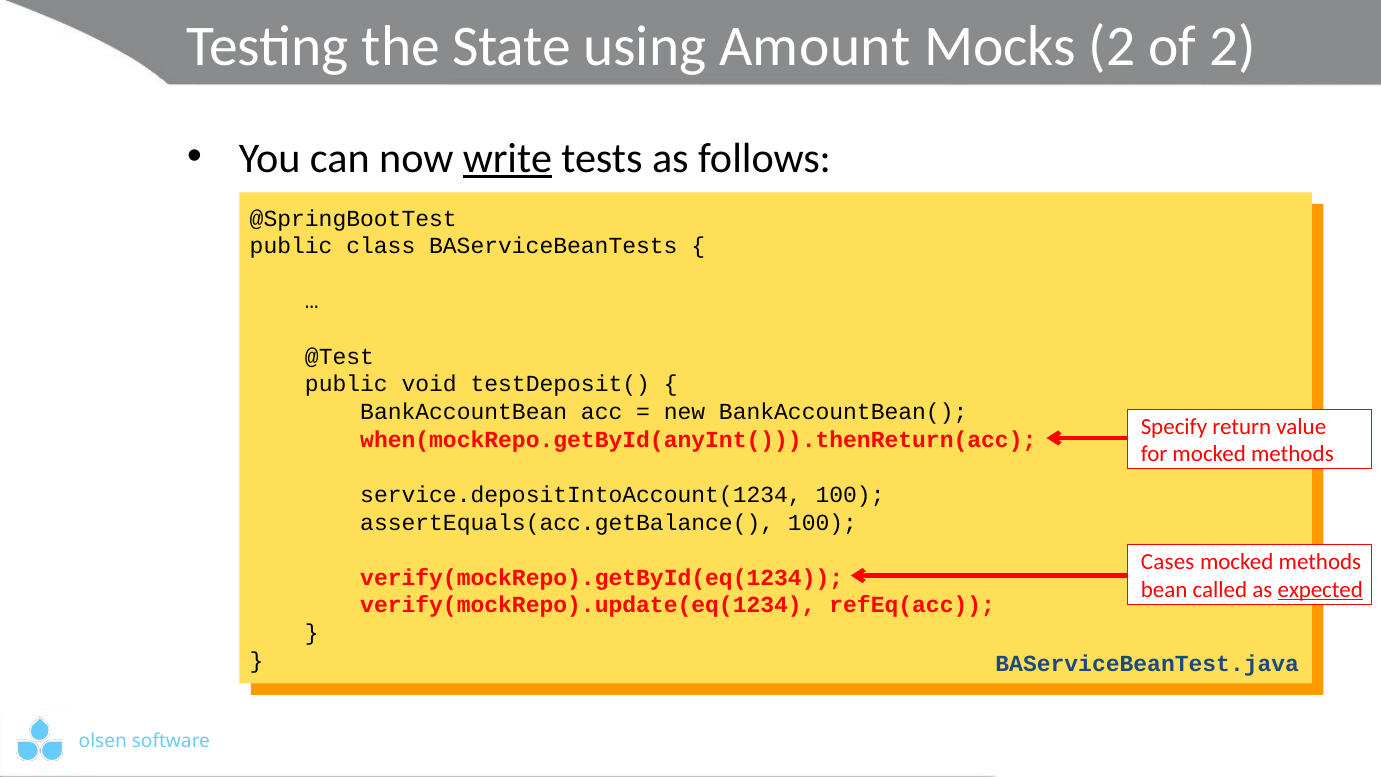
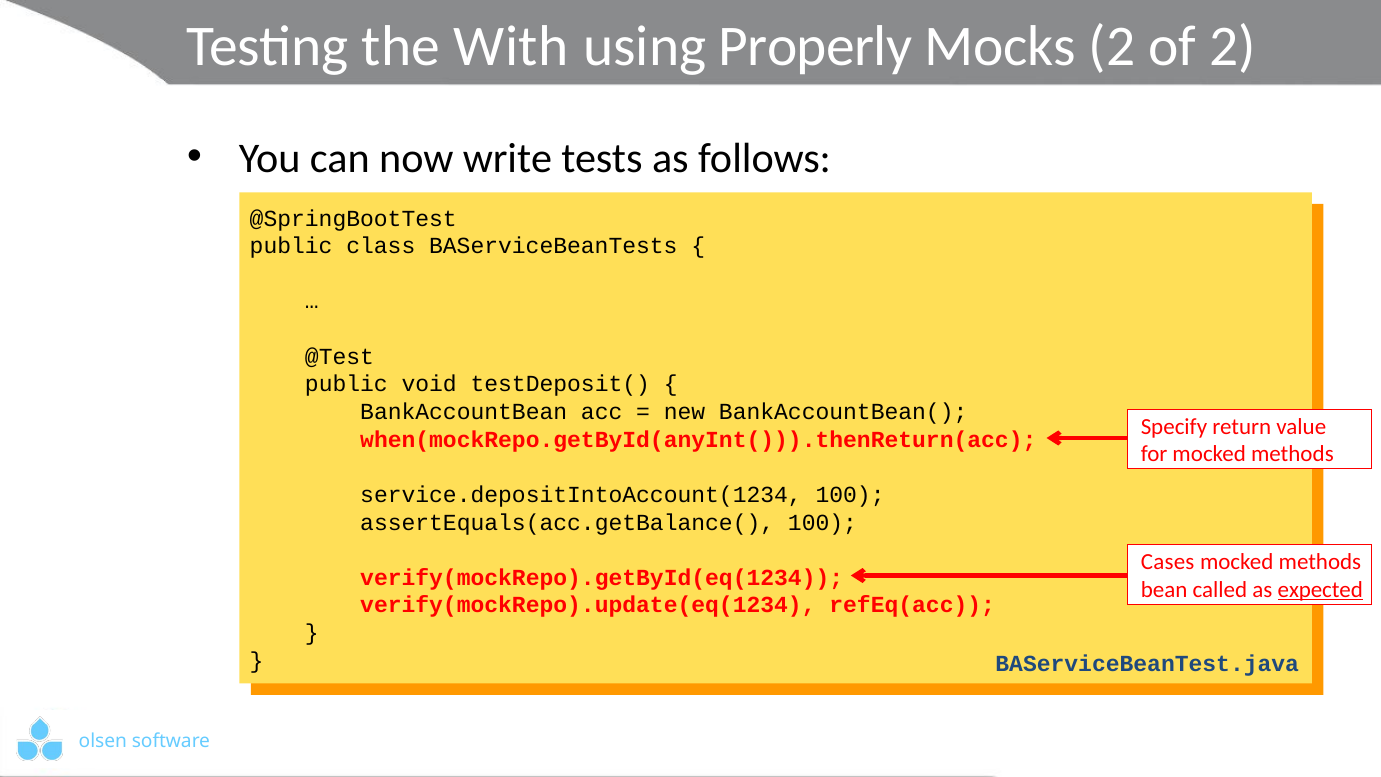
State: State -> With
Amount: Amount -> Properly
write underline: present -> none
